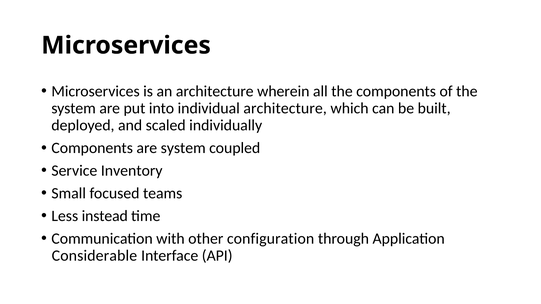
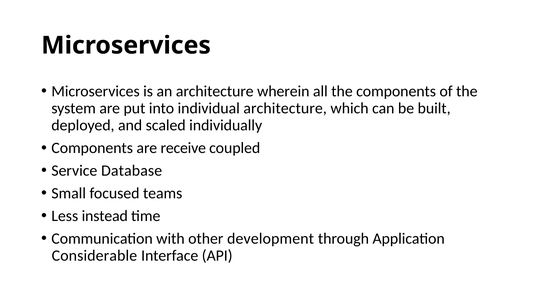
are system: system -> receive
Inventory: Inventory -> Database
configuration: configuration -> development
